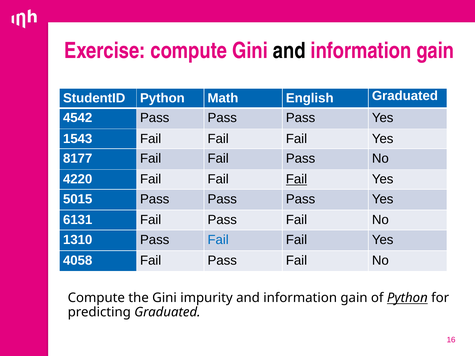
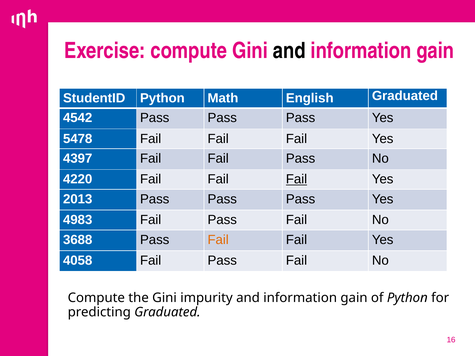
1543: 1543 -> 5478
8177: 8177 -> 4397
5015: 5015 -> 2013
6131: 6131 -> 4983
1310: 1310 -> 3688
Fail at (218, 240) colour: blue -> orange
Python at (407, 298) underline: present -> none
